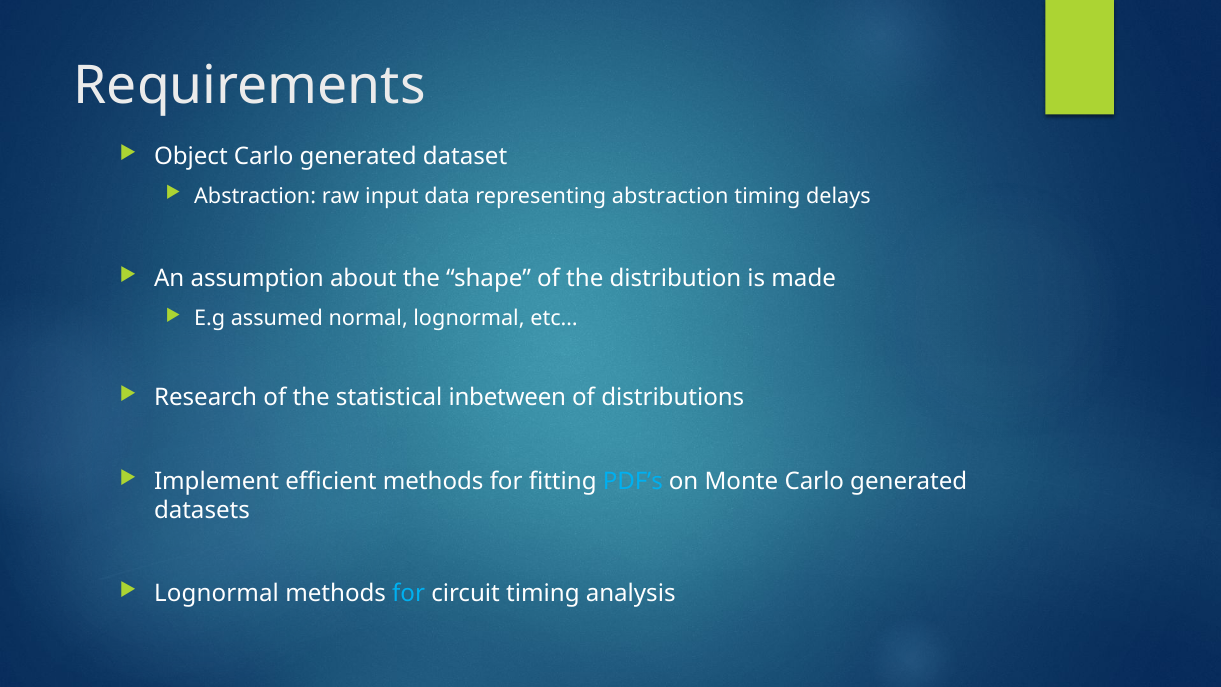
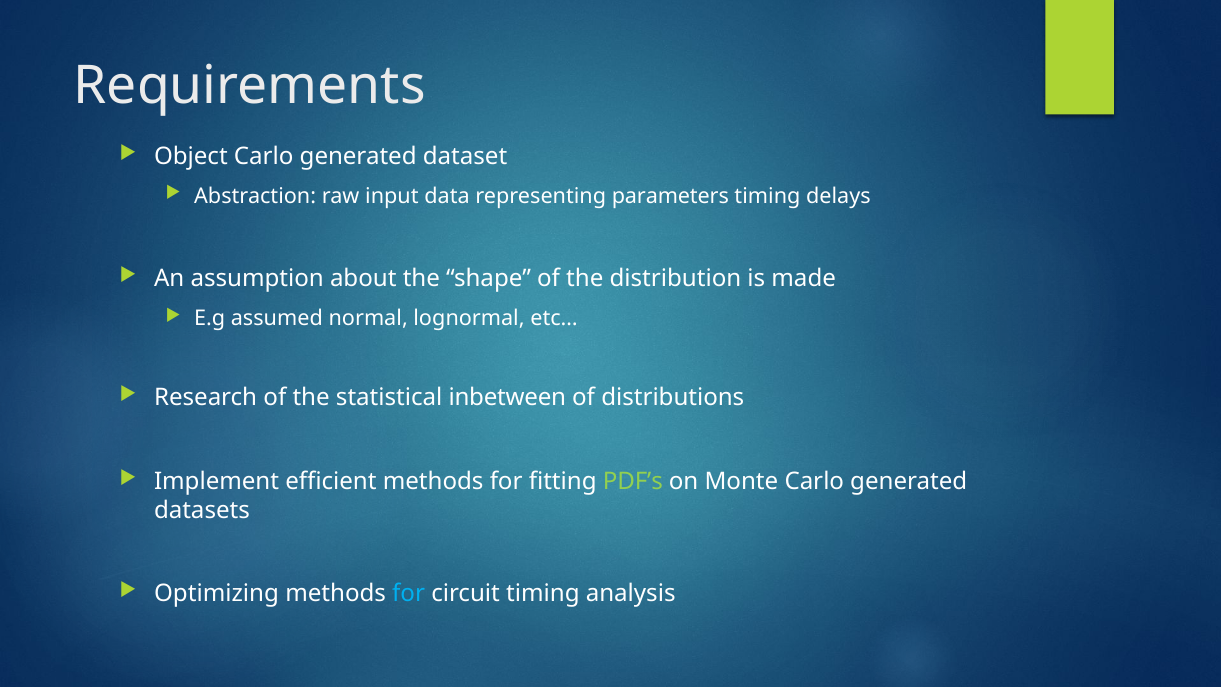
representing abstraction: abstraction -> parameters
PDF’s colour: light blue -> light green
Lognormal at (217, 593): Lognormal -> Optimizing
